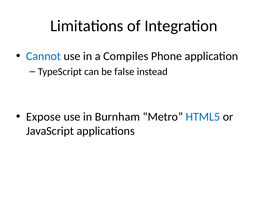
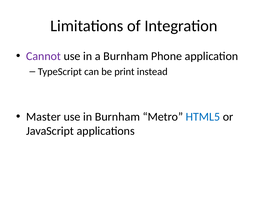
Cannot colour: blue -> purple
a Compiles: Compiles -> Burnham
false: false -> print
Expose: Expose -> Master
